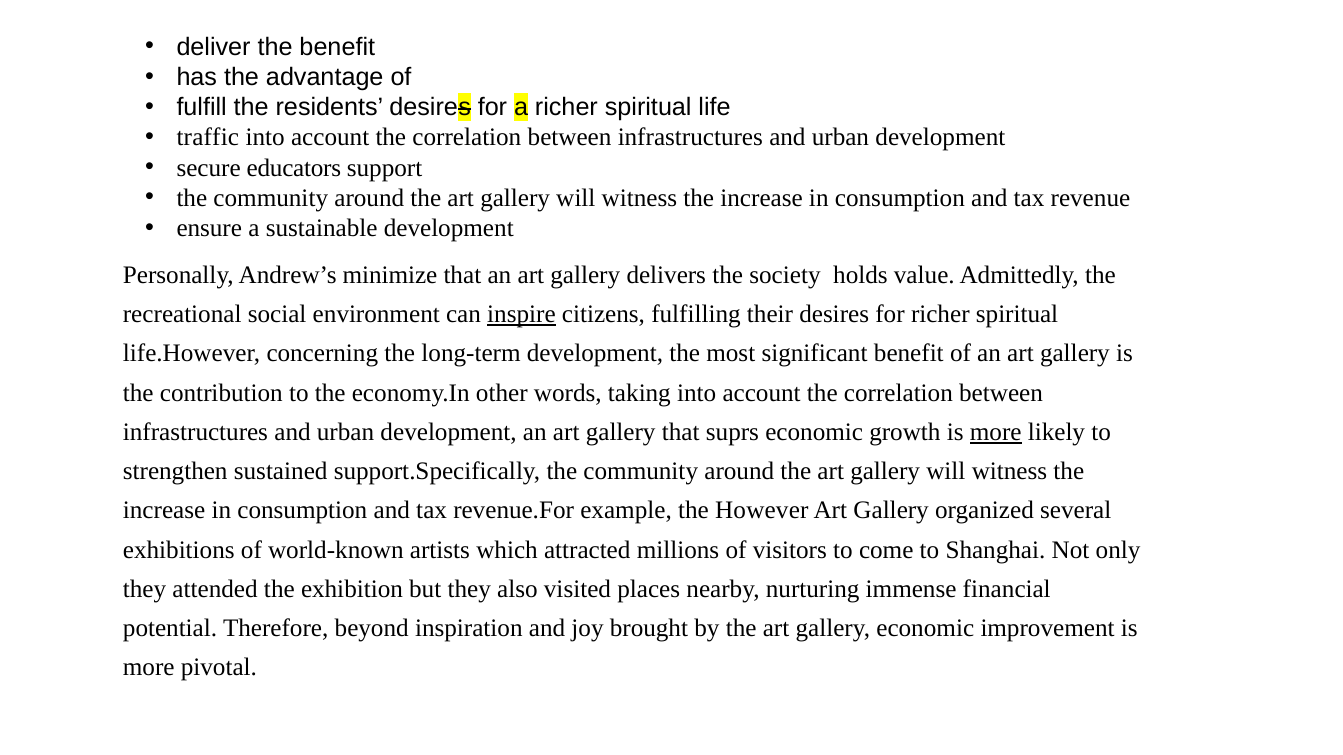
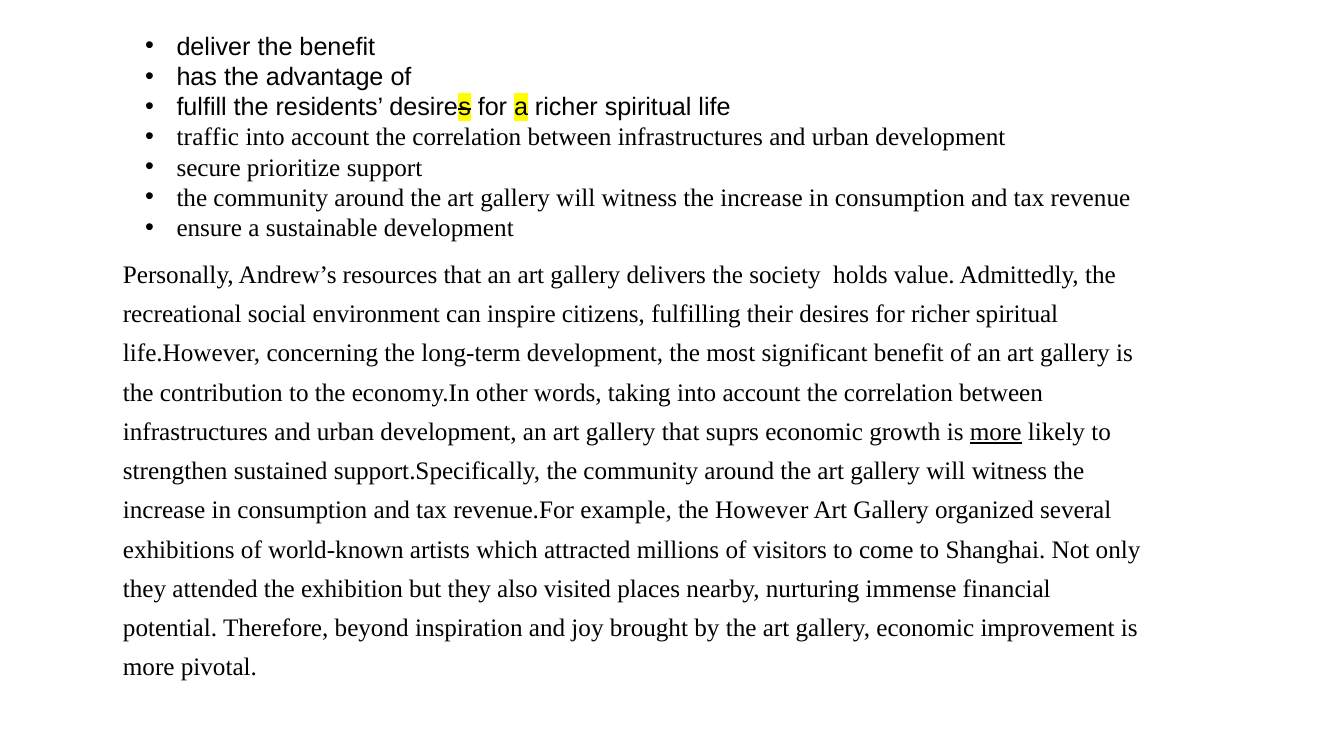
educators: educators -> prioritize
minimize: minimize -> resources
inspire underline: present -> none
